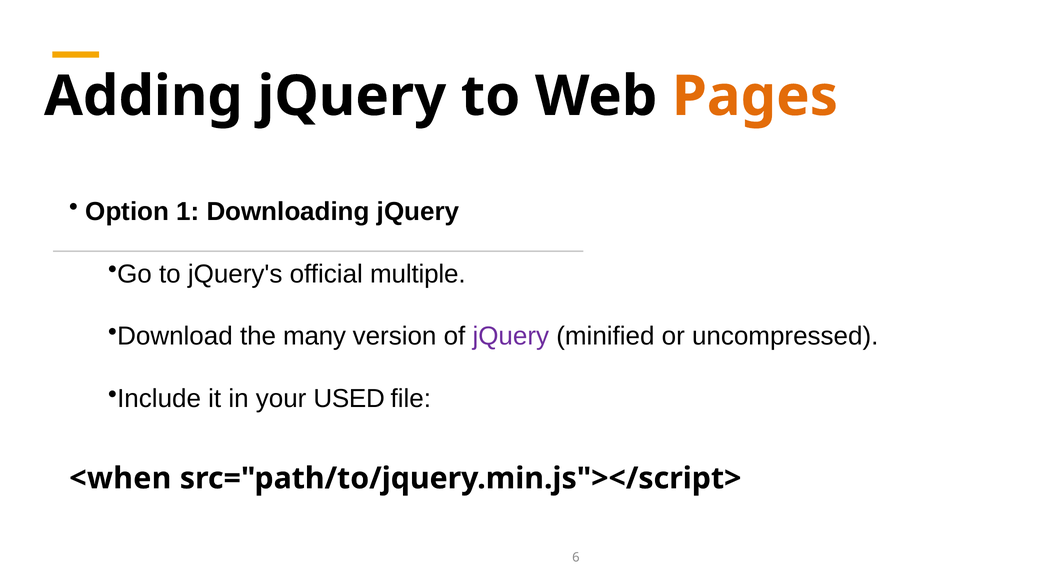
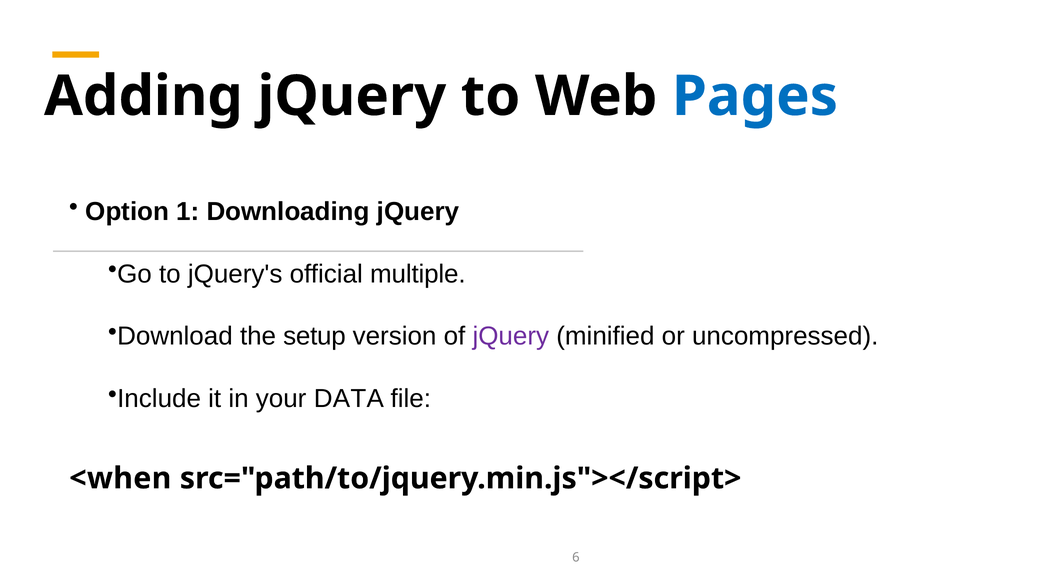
Pages colour: orange -> blue
many: many -> setup
USED: USED -> DATA
